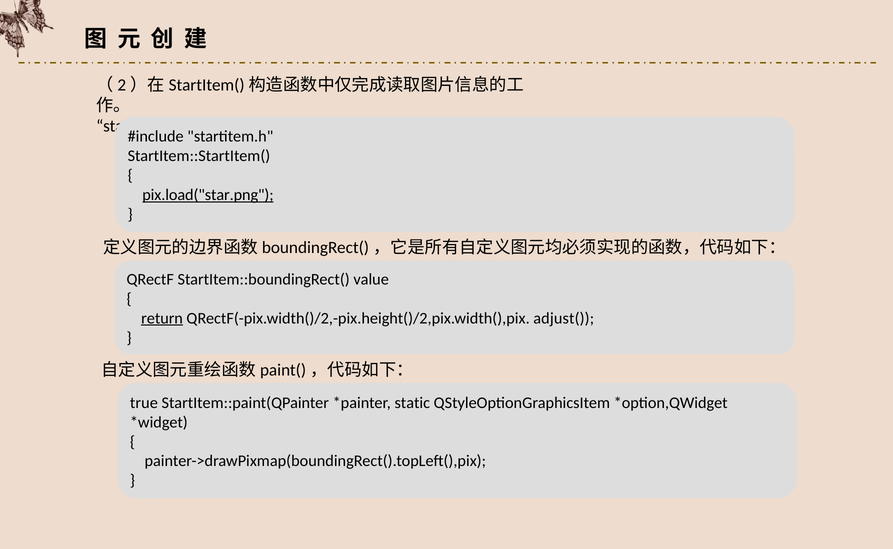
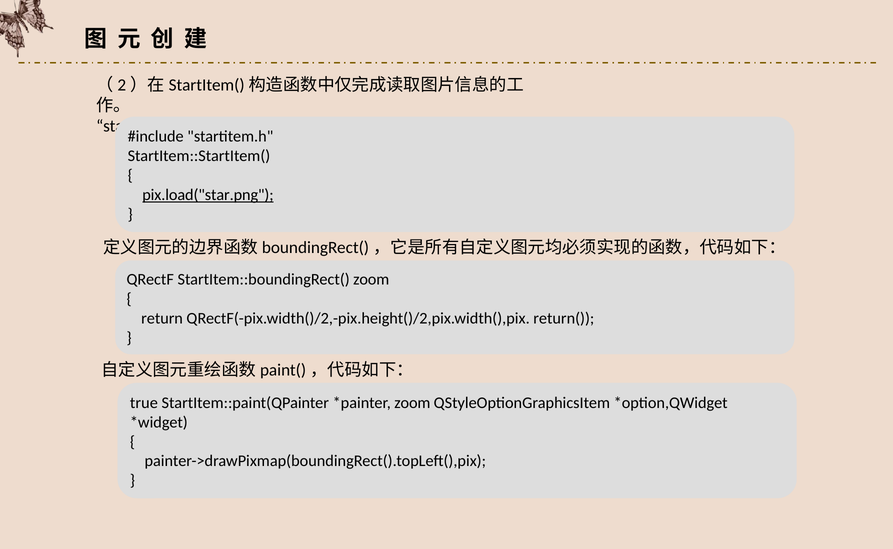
StartItem::boundingRect( value: value -> zoom
return underline: present -> none
adjust(: adjust( -> return(
static at (412, 403): static -> zoom
